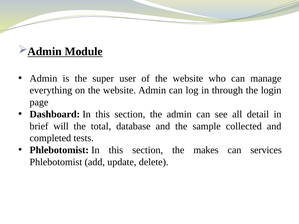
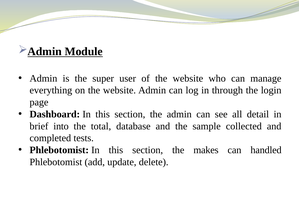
will: will -> into
services: services -> handled
